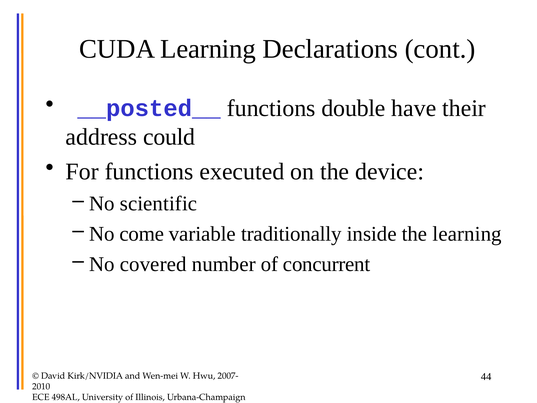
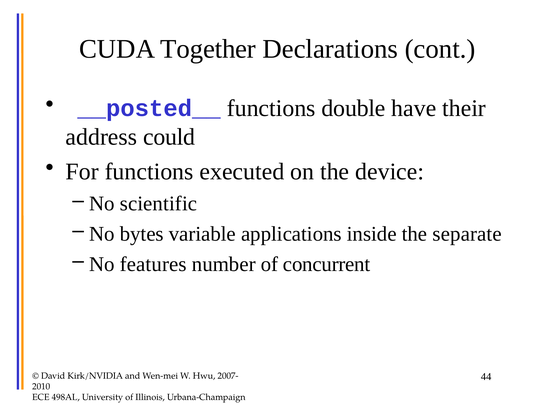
CUDA Learning: Learning -> Together
come: come -> bytes
traditionally: traditionally -> applications
the learning: learning -> separate
covered: covered -> features
